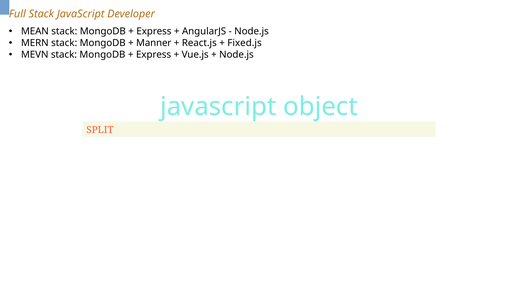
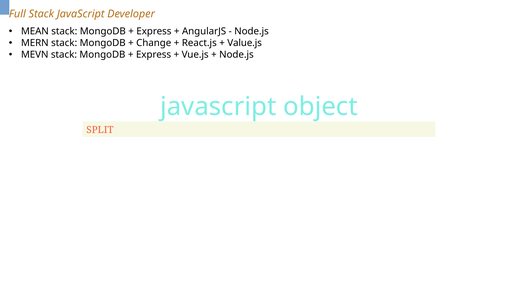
Manner: Manner -> Change
Fixed.js: Fixed.js -> Value.js
